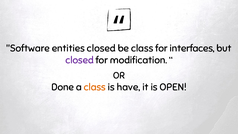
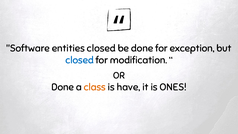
class at (142, 48): class -> done
interfaces: interfaces -> exception
closed at (80, 60) colour: purple -> blue
OPEN: OPEN -> ONES
